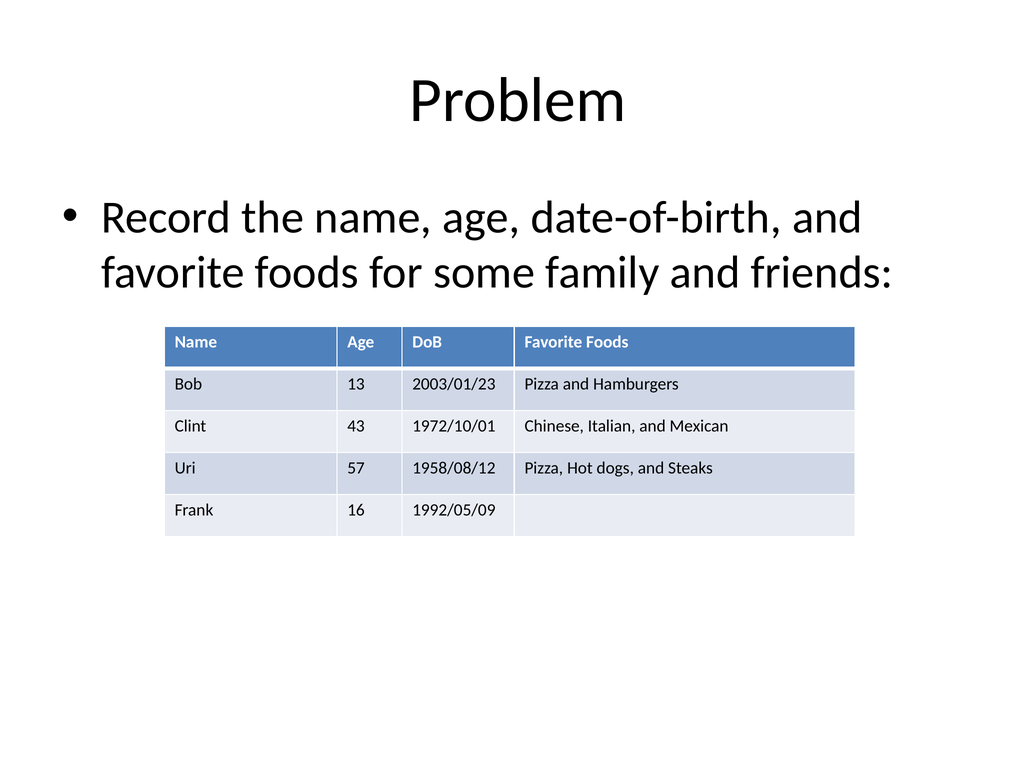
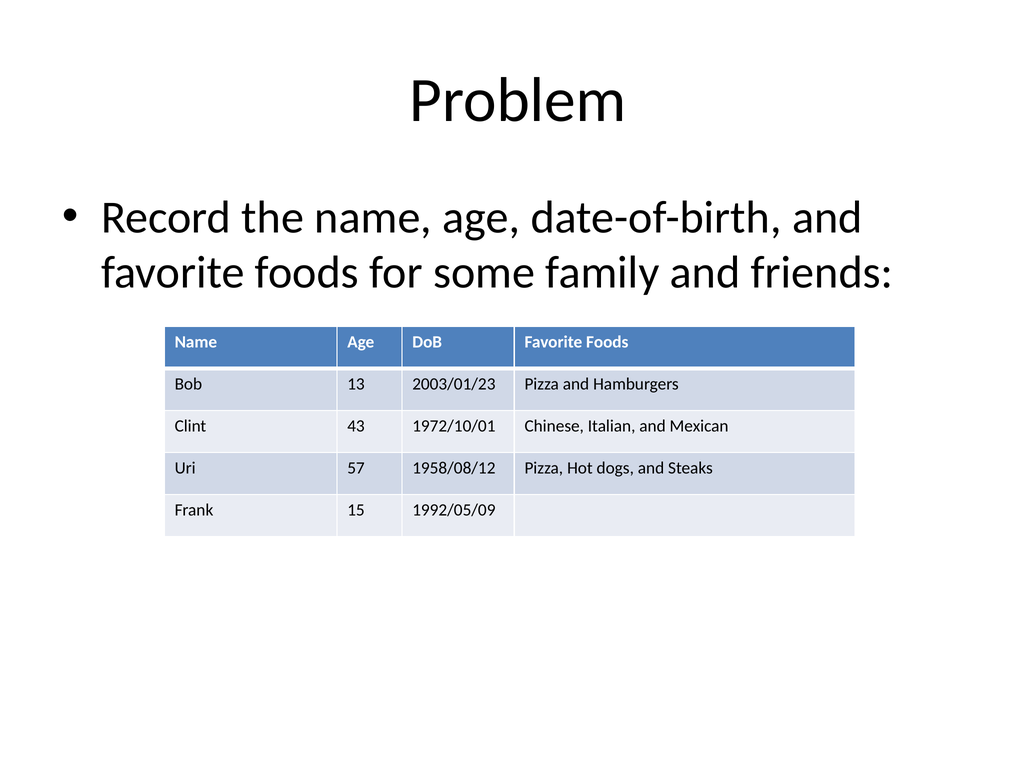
16: 16 -> 15
